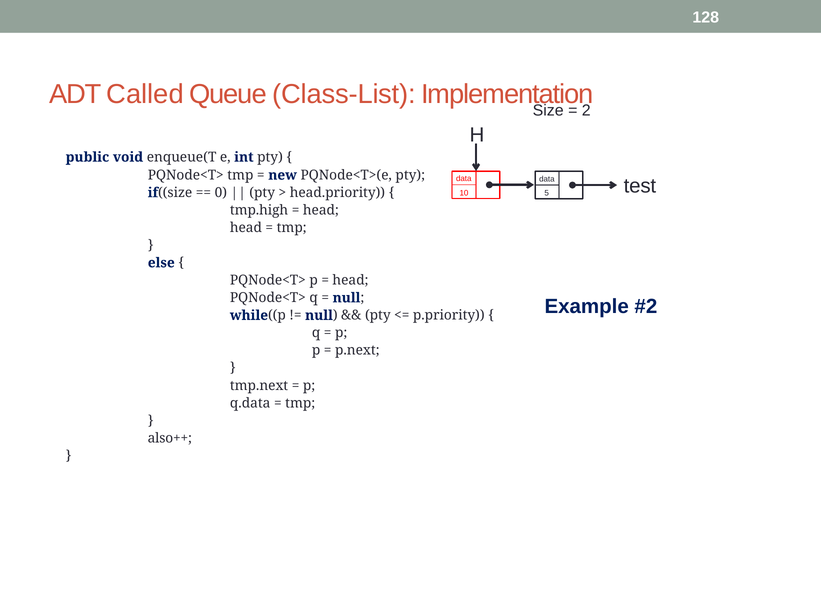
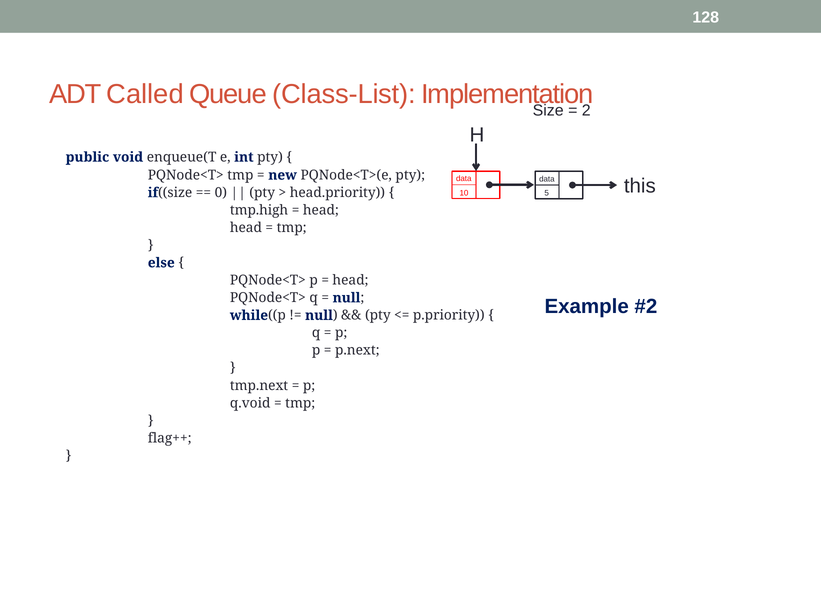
test: test -> this
q.data: q.data -> q.void
also++: also++ -> flag++
